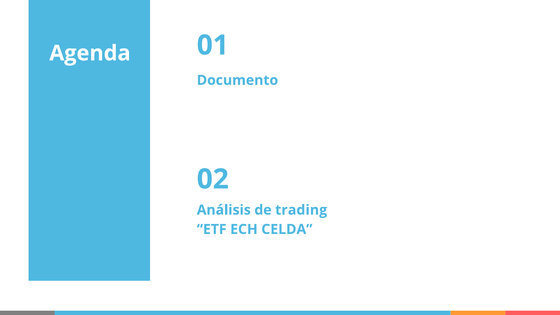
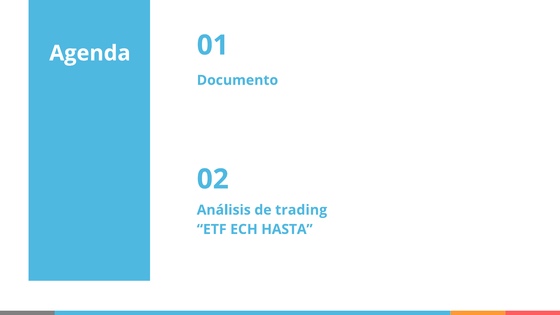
CELDA: CELDA -> HASTA
